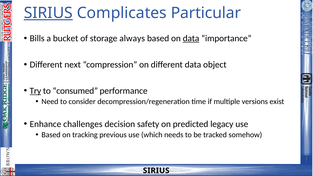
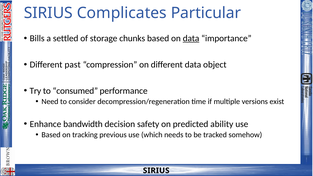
SIRIUS at (48, 13) underline: present -> none
bucket: bucket -> settled
always: always -> chunks
next: next -> past
Try underline: present -> none
challenges: challenges -> bandwidth
legacy: legacy -> ability
